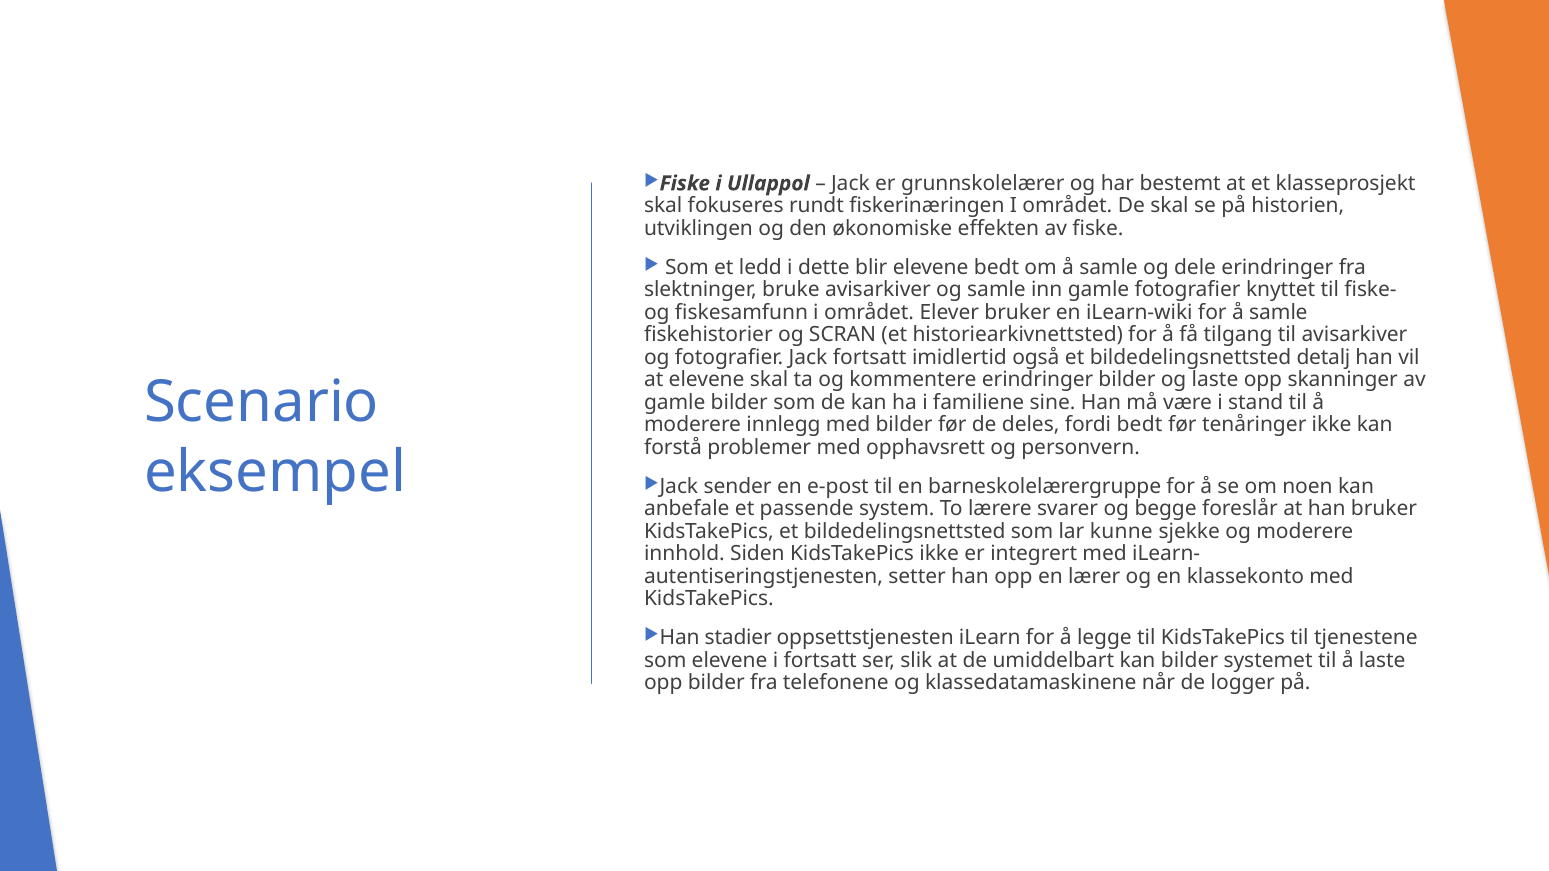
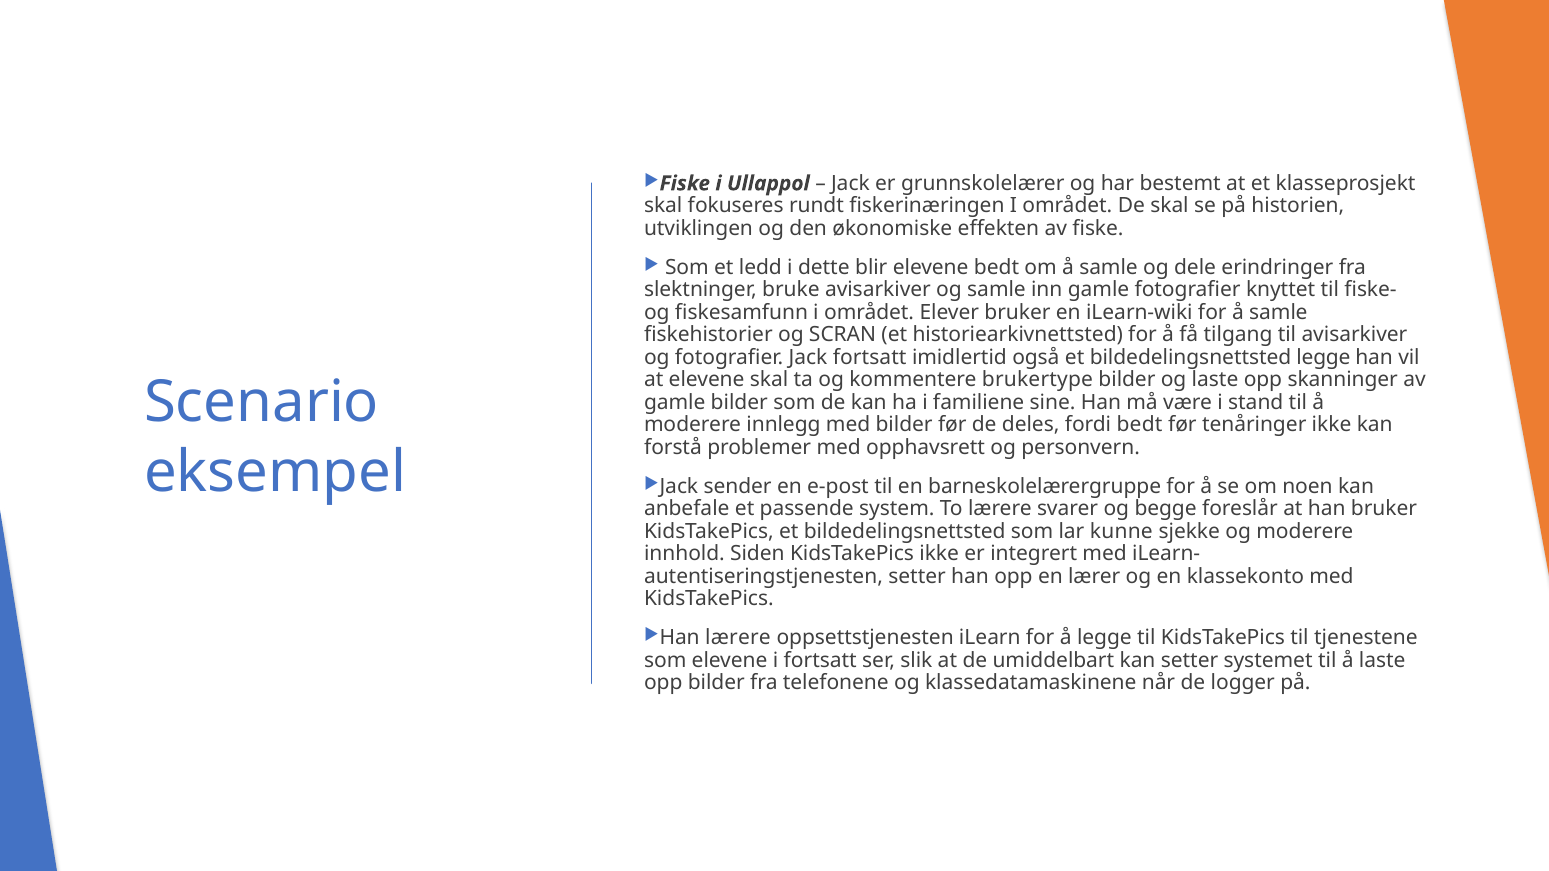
bildedelingsnettsted detalj: detalj -> legge
kommentere erindringer: erindringer -> brukertype
stadier at (738, 638): stadier -> lærere
kan bilder: bilder -> setter
